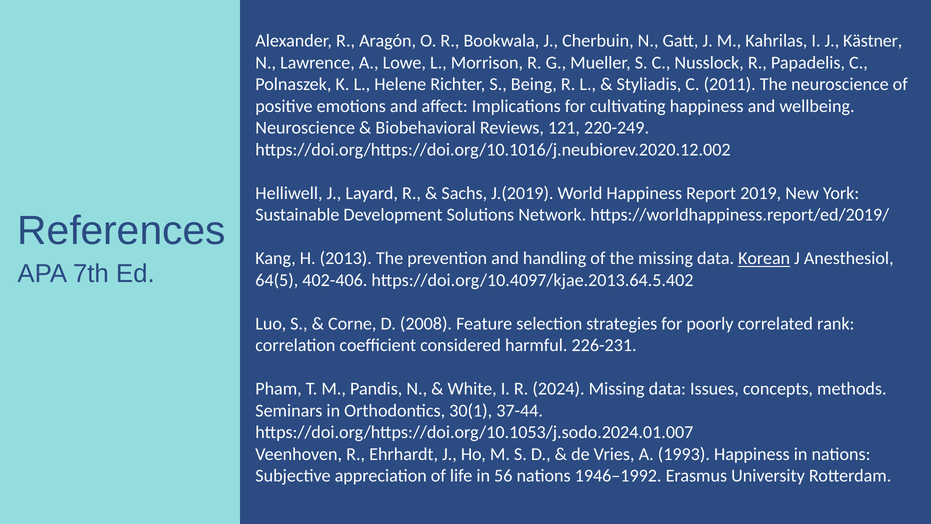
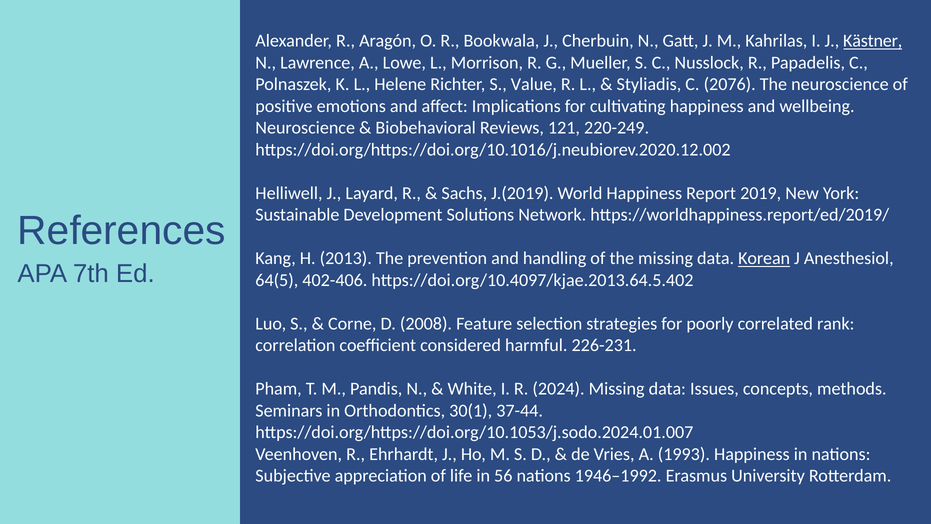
Kästner underline: none -> present
Being: Being -> Value
2011: 2011 -> 2076
